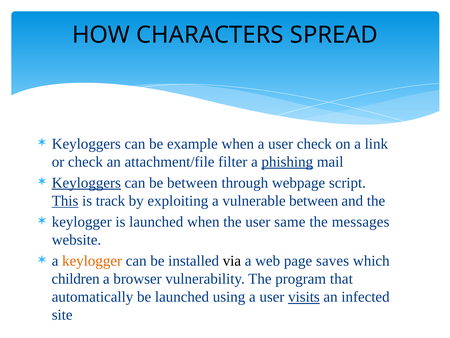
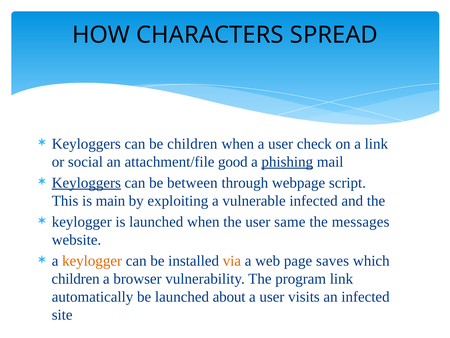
be example: example -> children
or check: check -> social
filter: filter -> good
This underline: present -> none
track: track -> main
vulnerable between: between -> infected
via colour: black -> orange
program that: that -> link
using: using -> about
visits underline: present -> none
